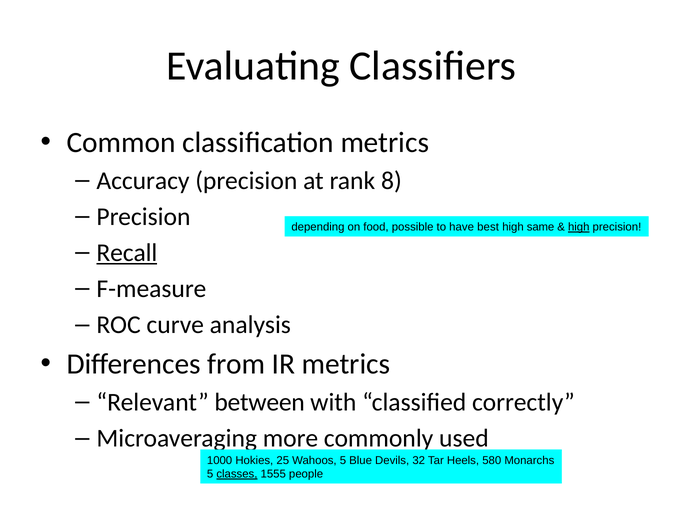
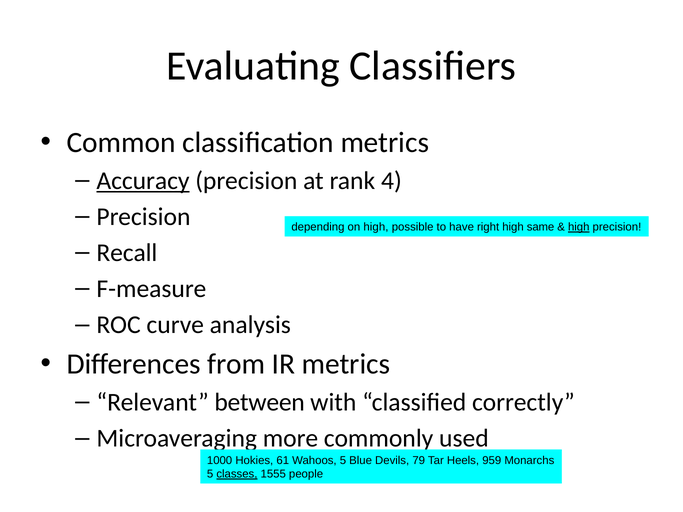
Accuracy underline: none -> present
8: 8 -> 4
on food: food -> high
best: best -> right
Recall underline: present -> none
25: 25 -> 61
32: 32 -> 79
580: 580 -> 959
